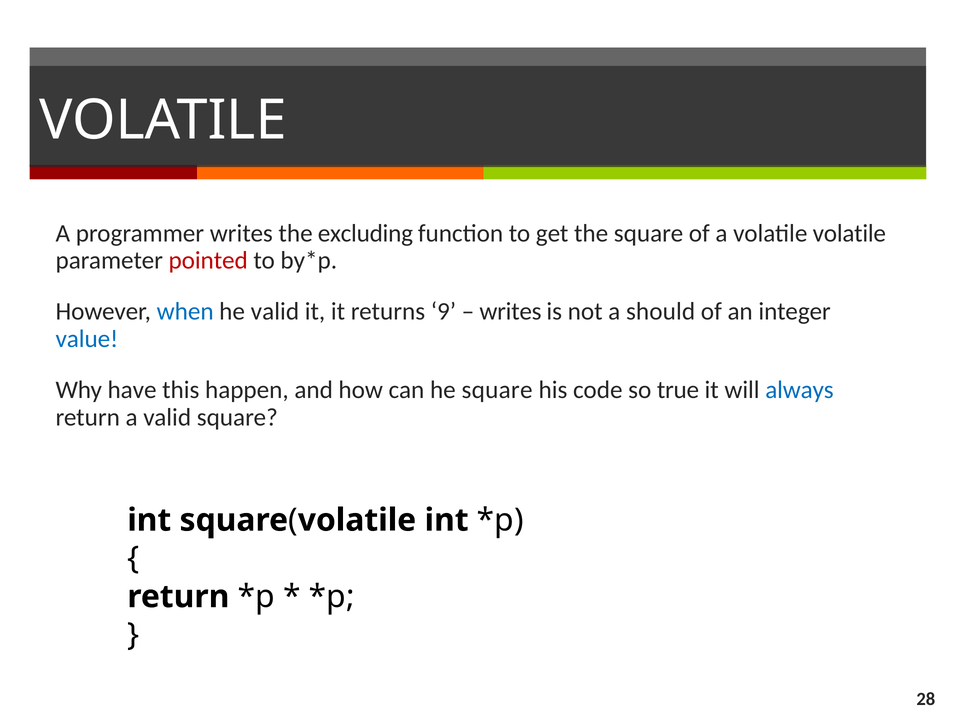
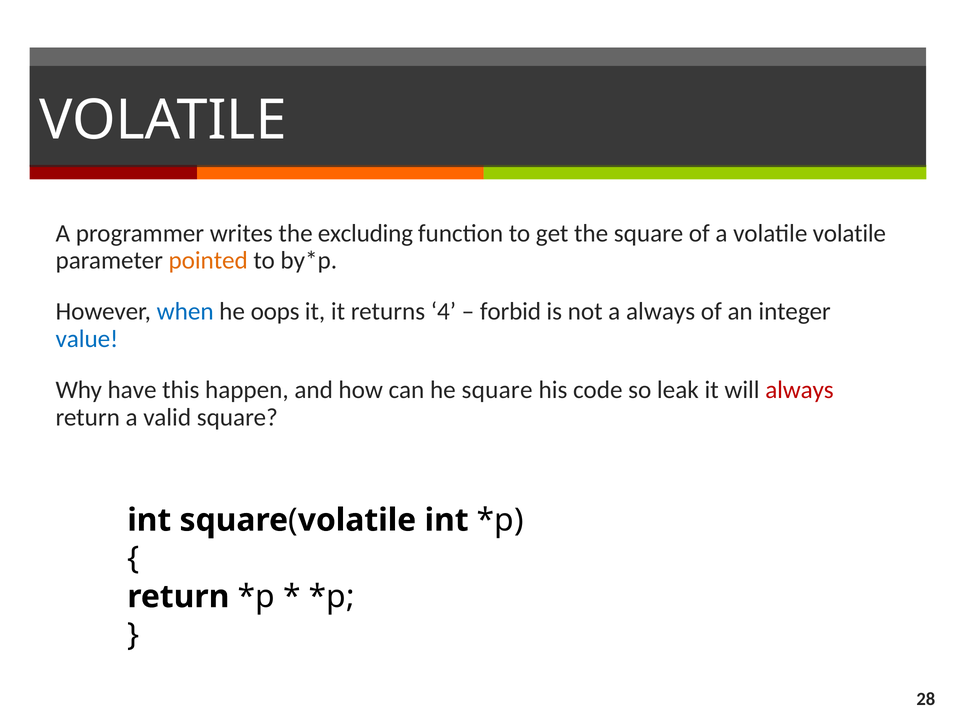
pointed colour: red -> orange
he valid: valid -> oops
9: 9 -> 4
writes at (511, 312): writes -> forbid
a should: should -> always
true: true -> leak
always at (799, 390) colour: blue -> red
